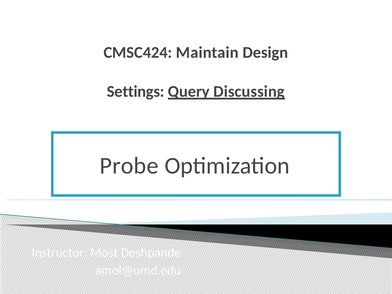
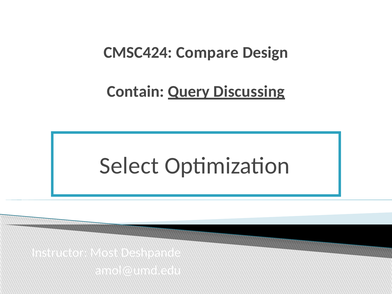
Maintain: Maintain -> Compare
Settings: Settings -> Contain
Probe: Probe -> Select
